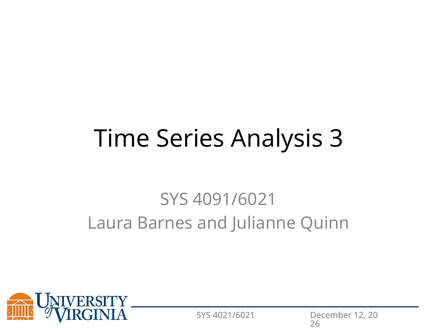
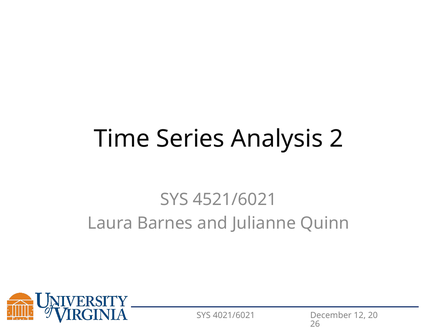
3: 3 -> 2
4091/6021: 4091/6021 -> 4521/6021
